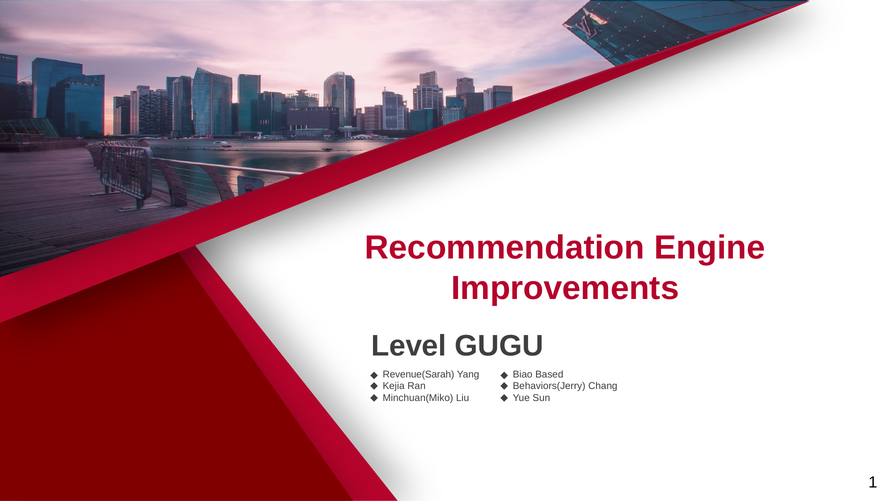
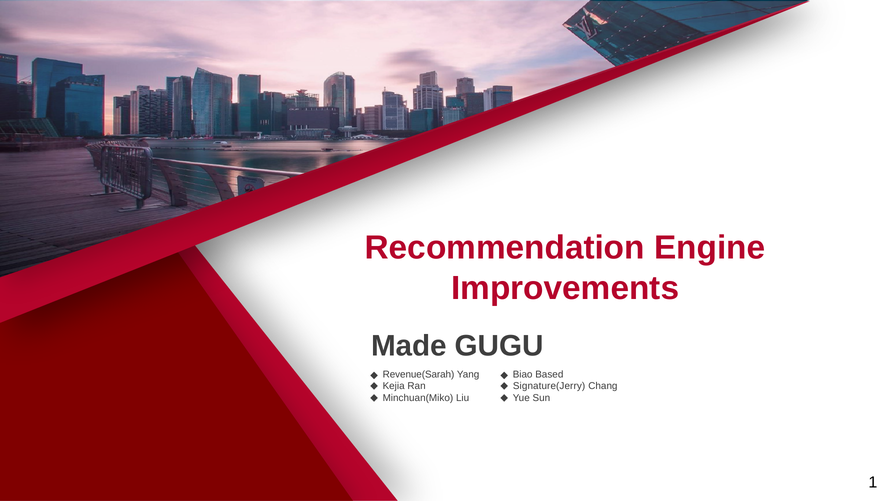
Level: Level -> Made
Behaviors(Jerry: Behaviors(Jerry -> Signature(Jerry
